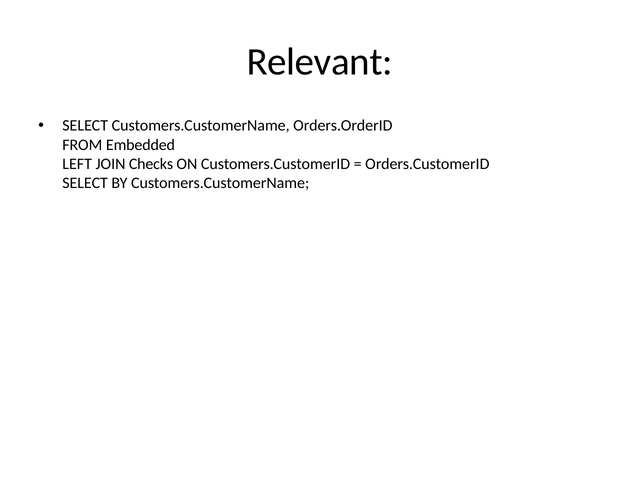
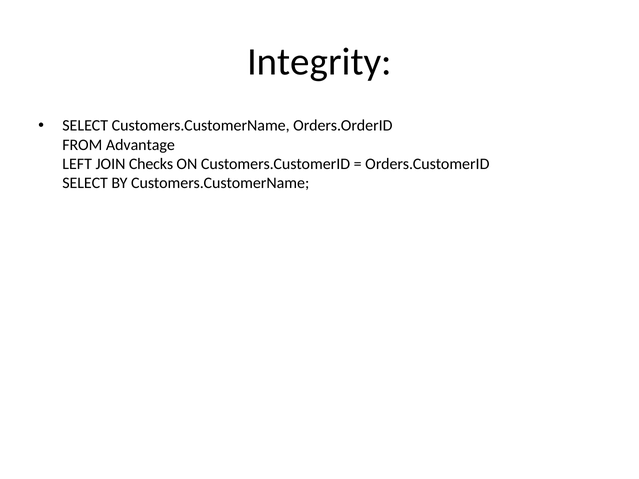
Relevant: Relevant -> Integrity
Embedded: Embedded -> Advantage
